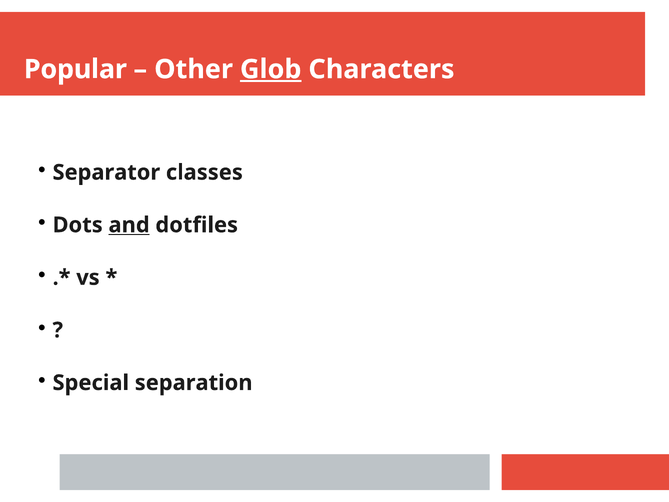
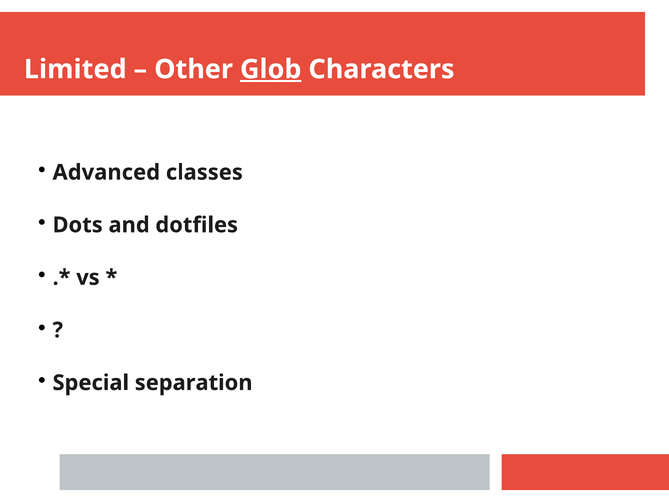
Popular: Popular -> Limited
Separator: Separator -> Advanced
and underline: present -> none
